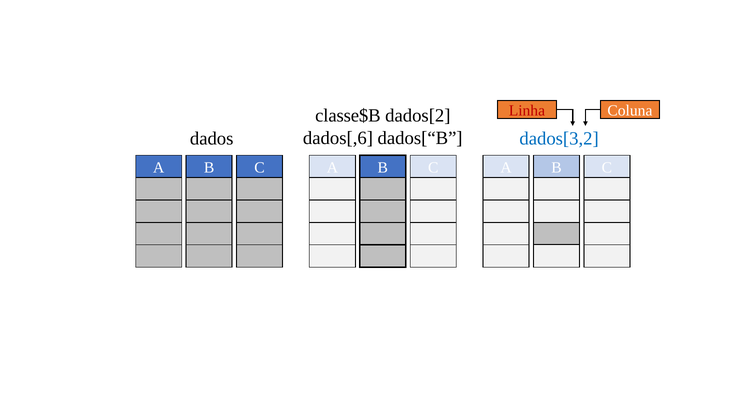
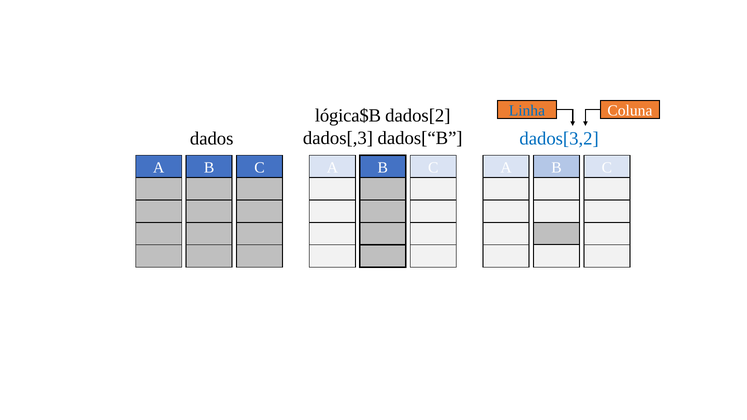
Linha colour: red -> blue
classe$B: classe$B -> lógica$B
dados[,6: dados[,6 -> dados[,3
